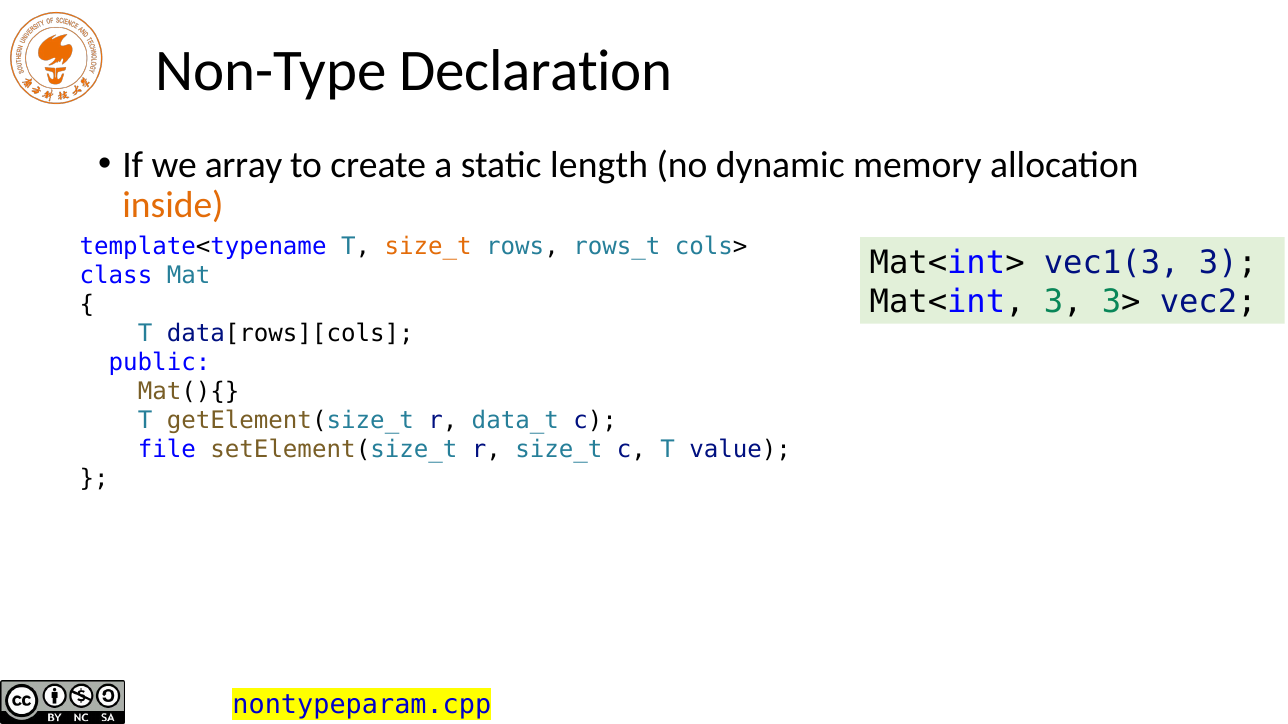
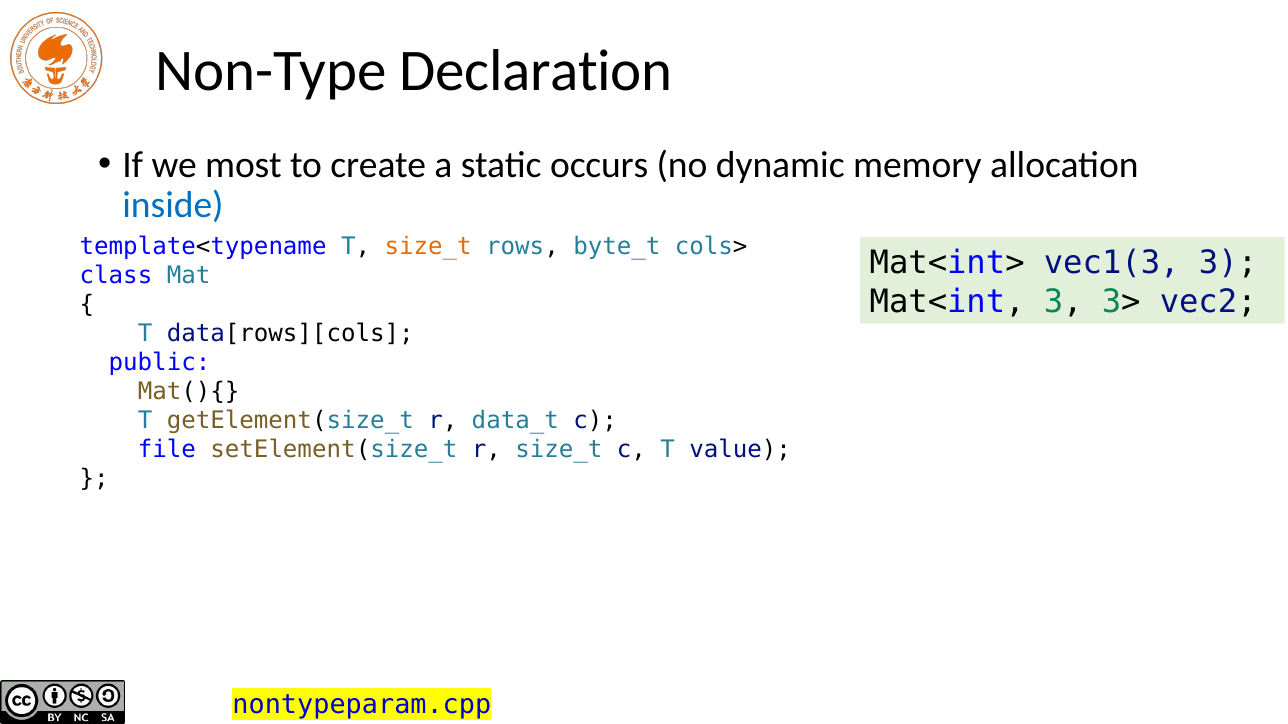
array: array -> most
length: length -> occurs
inside colour: orange -> blue
rows_t: rows_t -> byte_t
